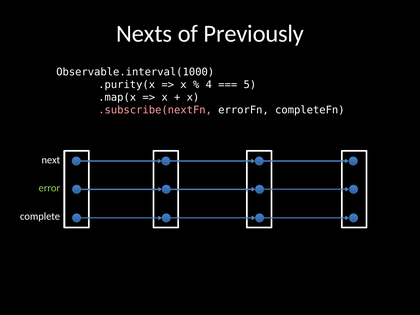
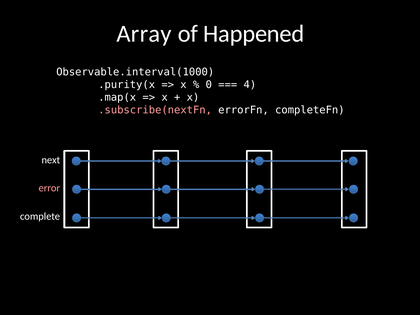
Nexts: Nexts -> Array
Previously: Previously -> Happened
4: 4 -> 0
5: 5 -> 4
error colour: light green -> pink
